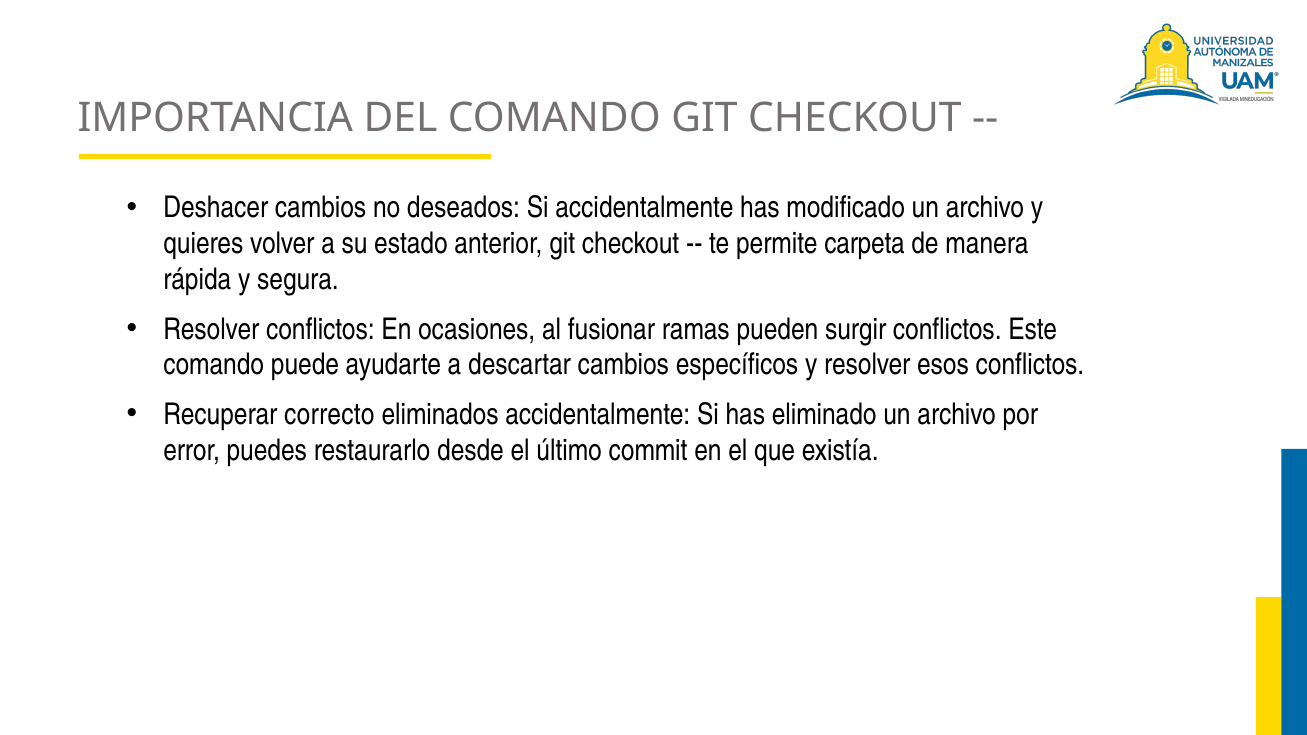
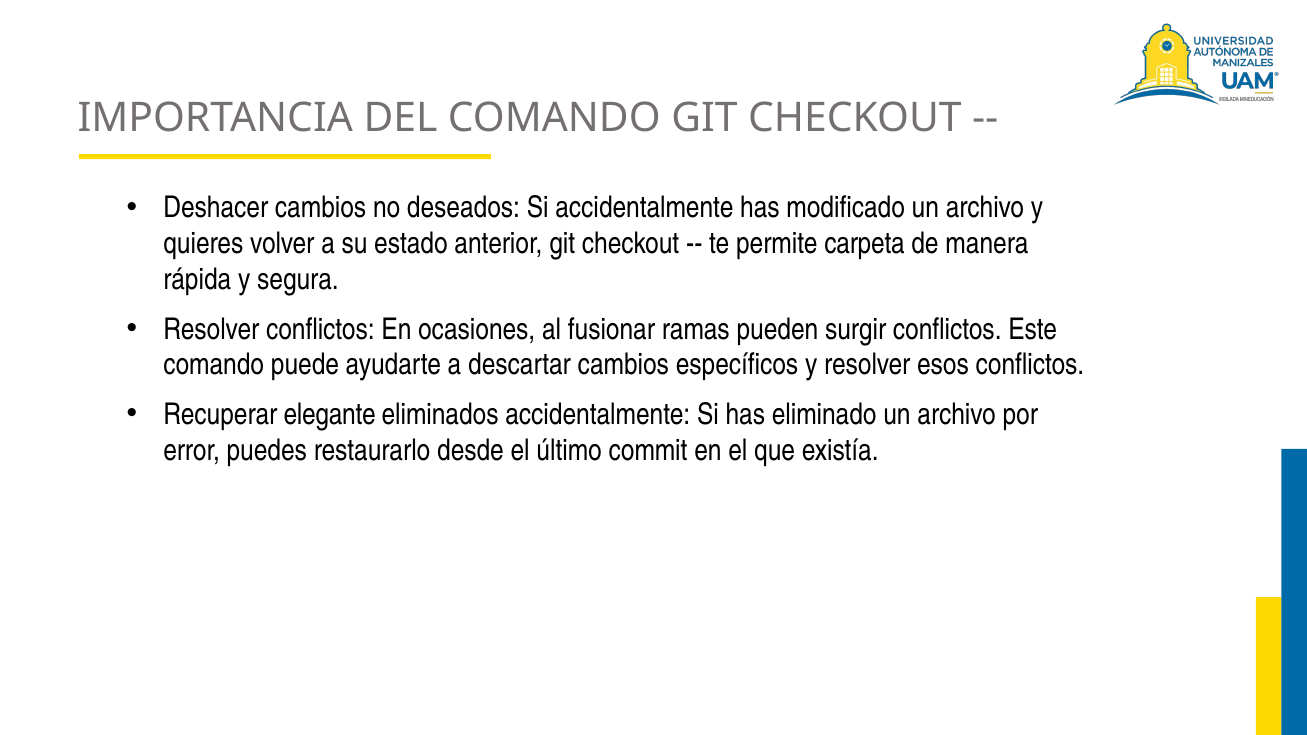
correcto: correcto -> elegante
